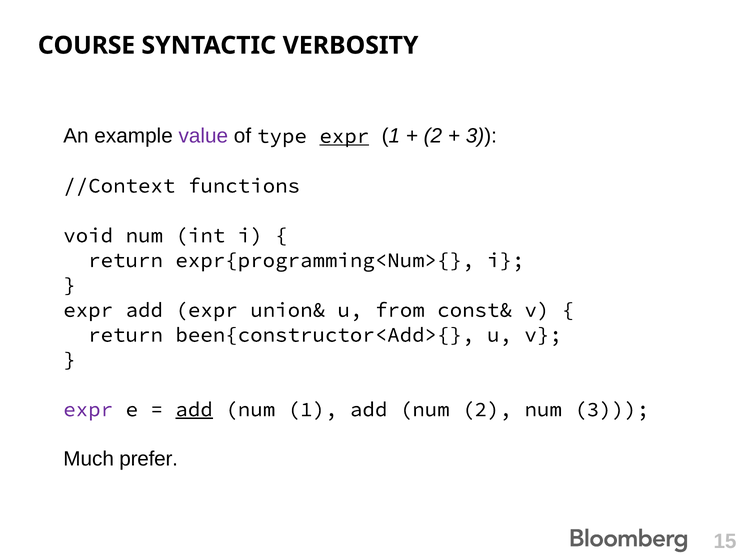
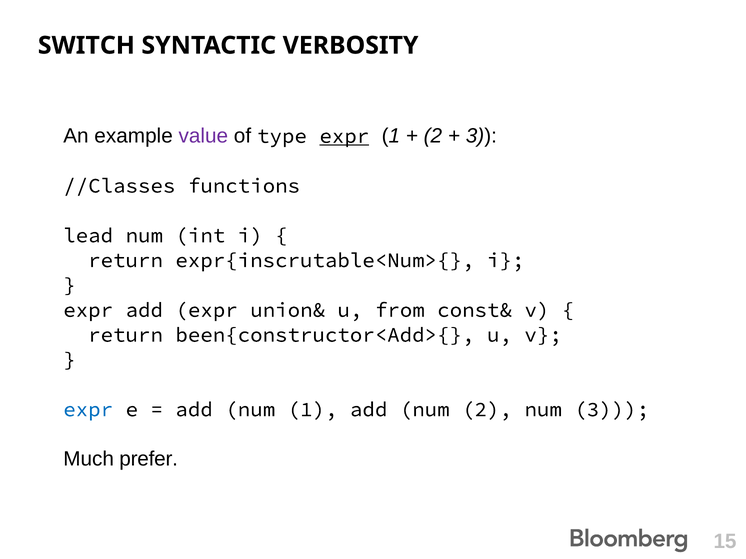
COURSE: COURSE -> SWITCH
//Context: //Context -> //Classes
void: void -> lead
expr{programming<Num>{: expr{programming<Num>{ -> expr{inscrutable<Num>{
expr at (88, 410) colour: purple -> blue
add at (194, 410) underline: present -> none
